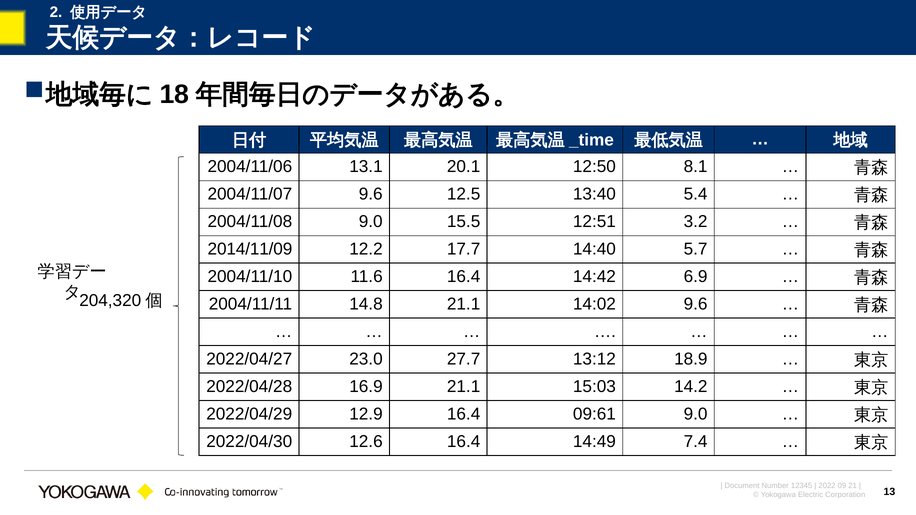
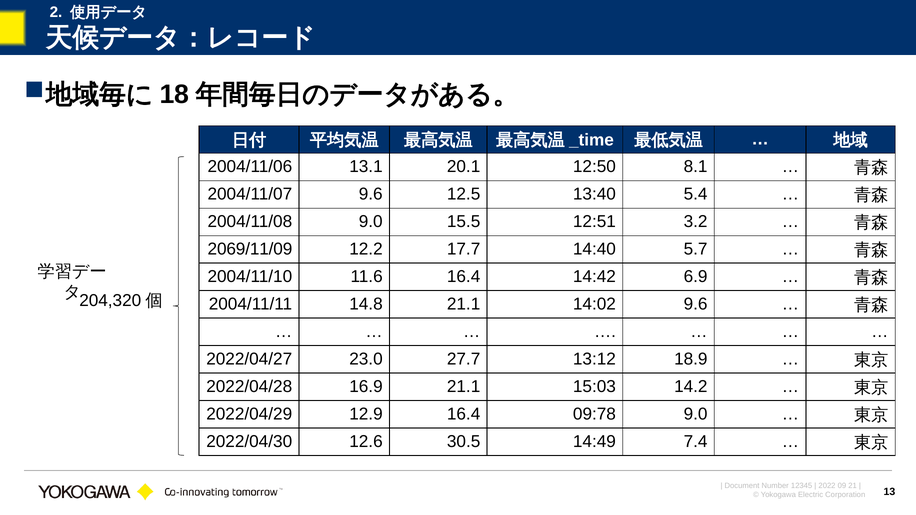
2014/11/09: 2014/11/09 -> 2069/11/09
09:61: 09:61 -> 09:78
12.6 16.4: 16.4 -> 30.5
